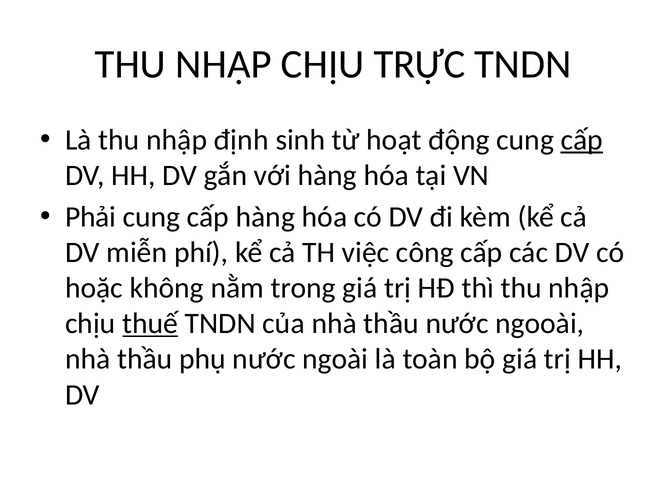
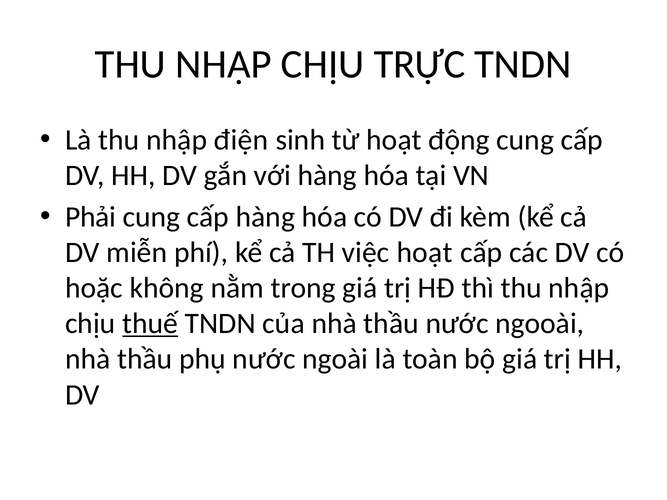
định: định -> điện
cấp at (582, 140) underline: present -> none
việc công: công -> hoạt
